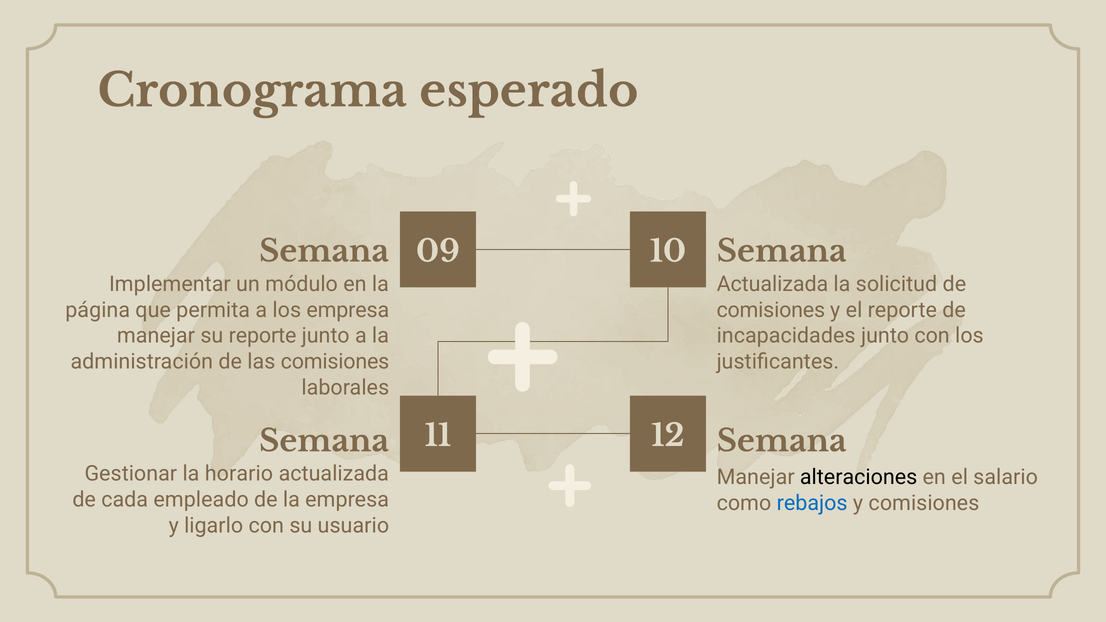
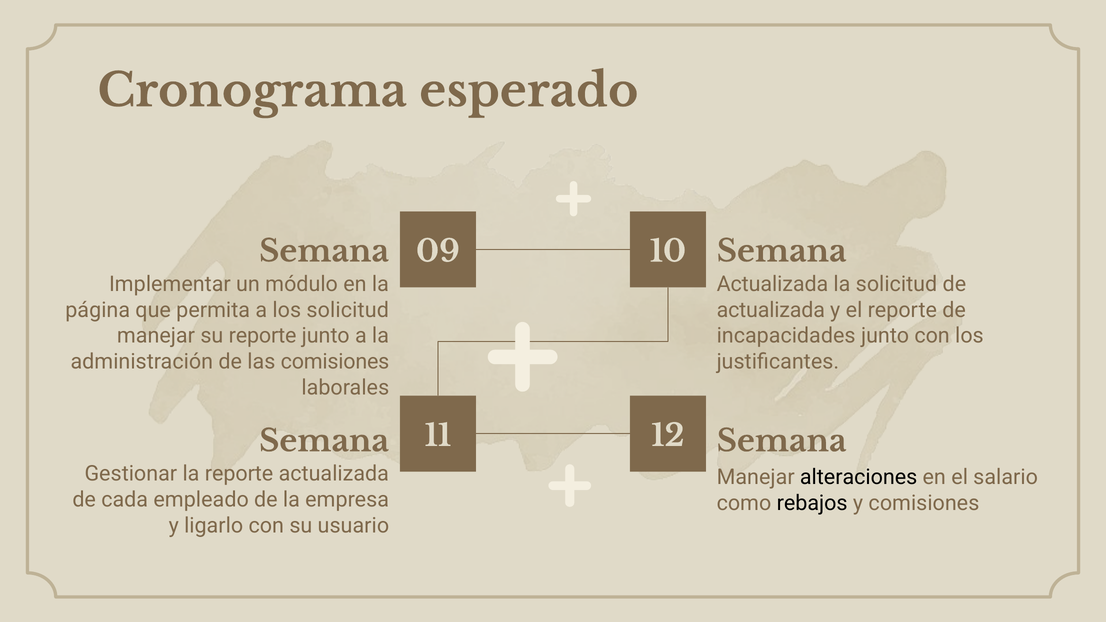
comisiones at (771, 310): comisiones -> actualizada
los empresa: empresa -> solicitud
la horario: horario -> reporte
rebajos colour: blue -> black
